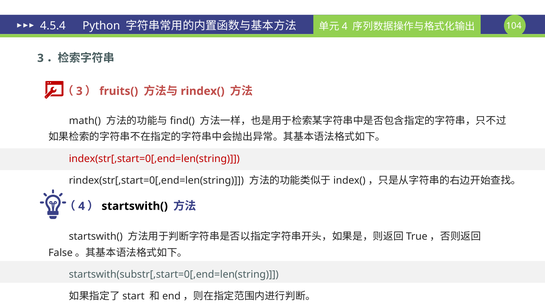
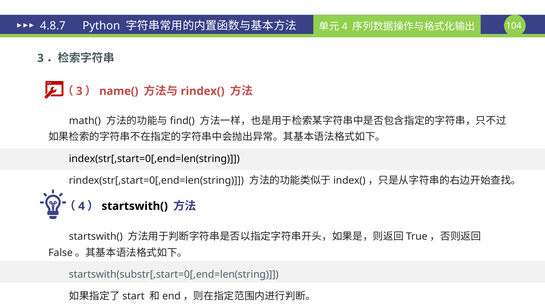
4.5.4: 4.5.4 -> 4.8.7
fruits(: fruits( -> name(
index(str[,start=0[,end=len(string colour: red -> black
